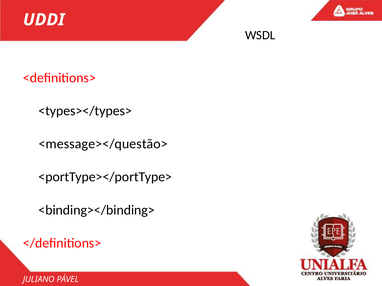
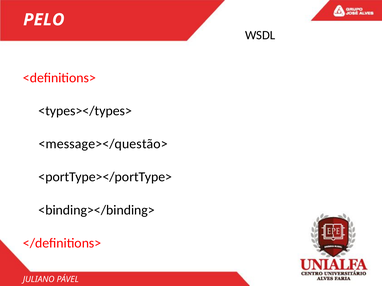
UDDI: UDDI -> PELO
